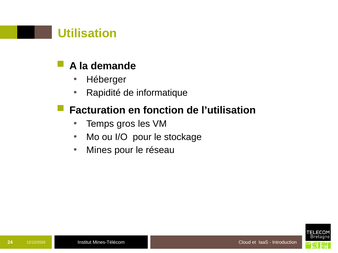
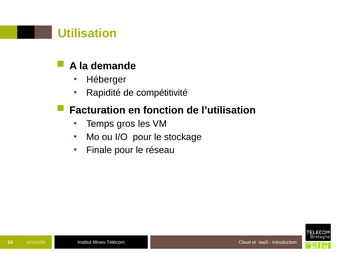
informatique: informatique -> compétitivité
Mines: Mines -> Finale
